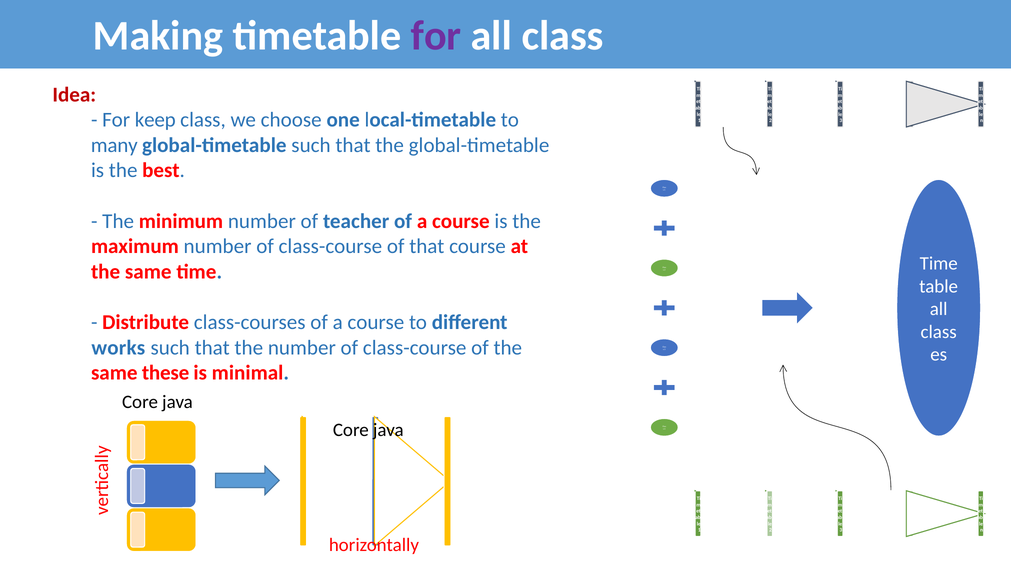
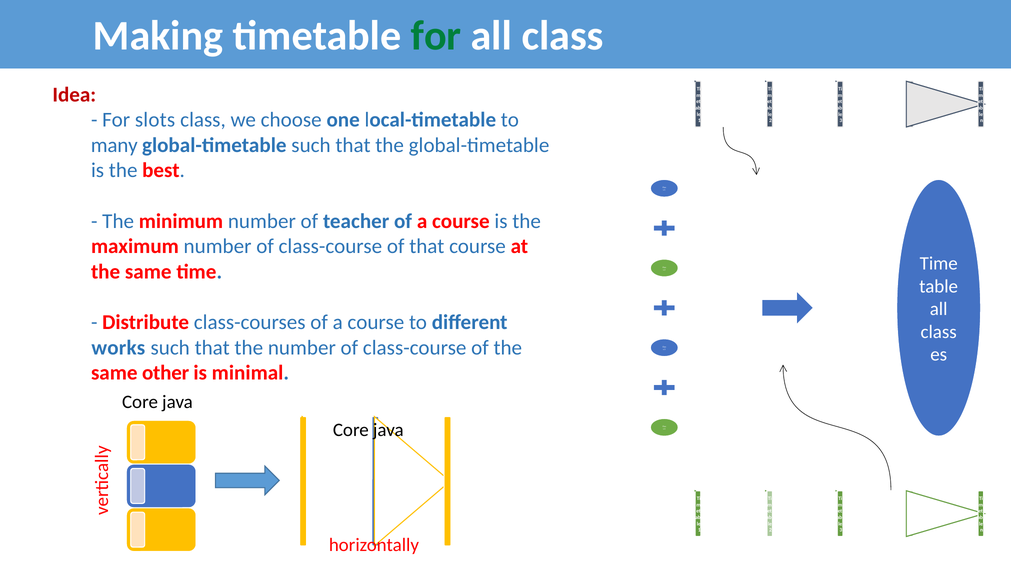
for at (436, 36) colour: purple -> green
keep: keep -> slots
these: these -> other
